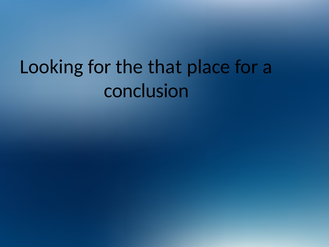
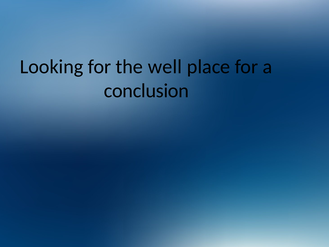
that: that -> well
